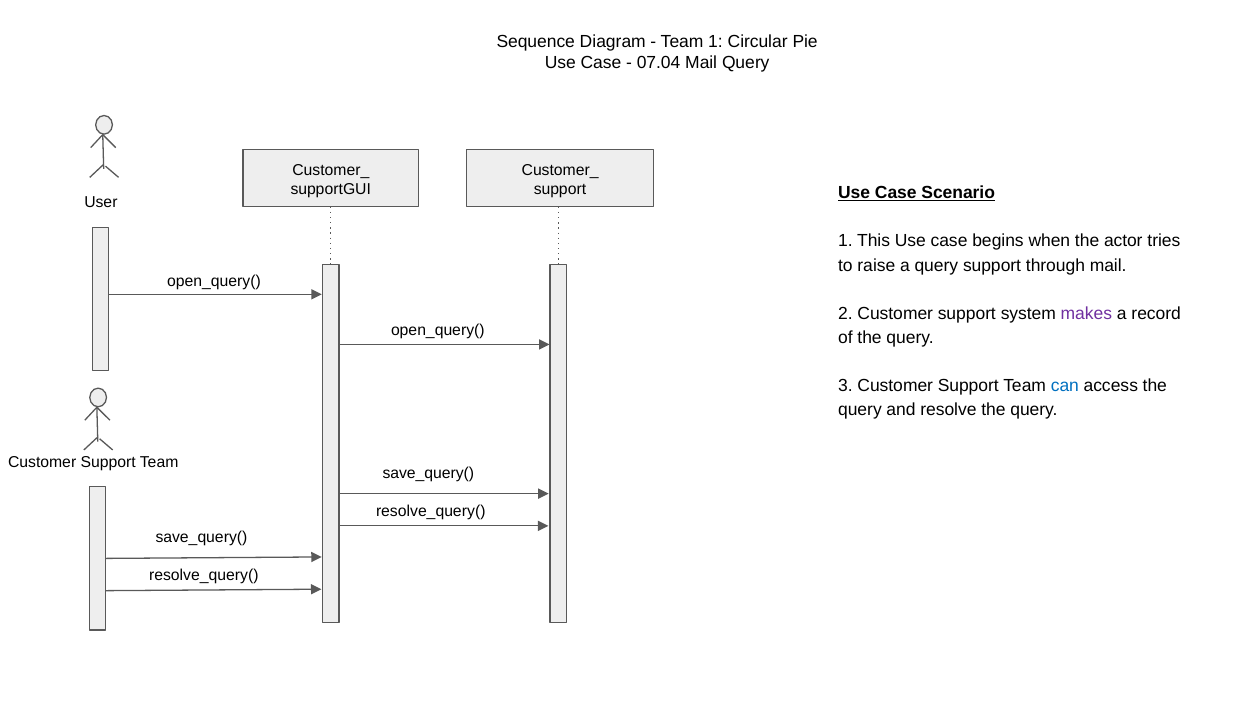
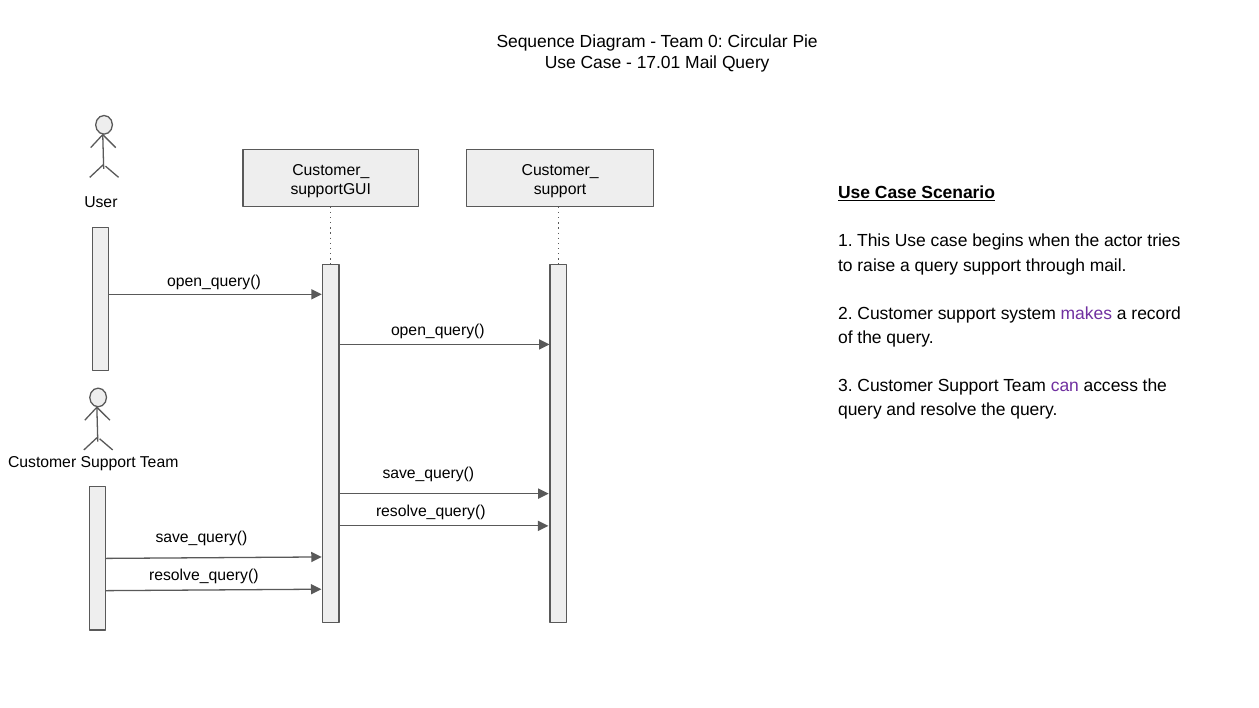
Team 1: 1 -> 0
07.04: 07.04 -> 17.01
can colour: blue -> purple
